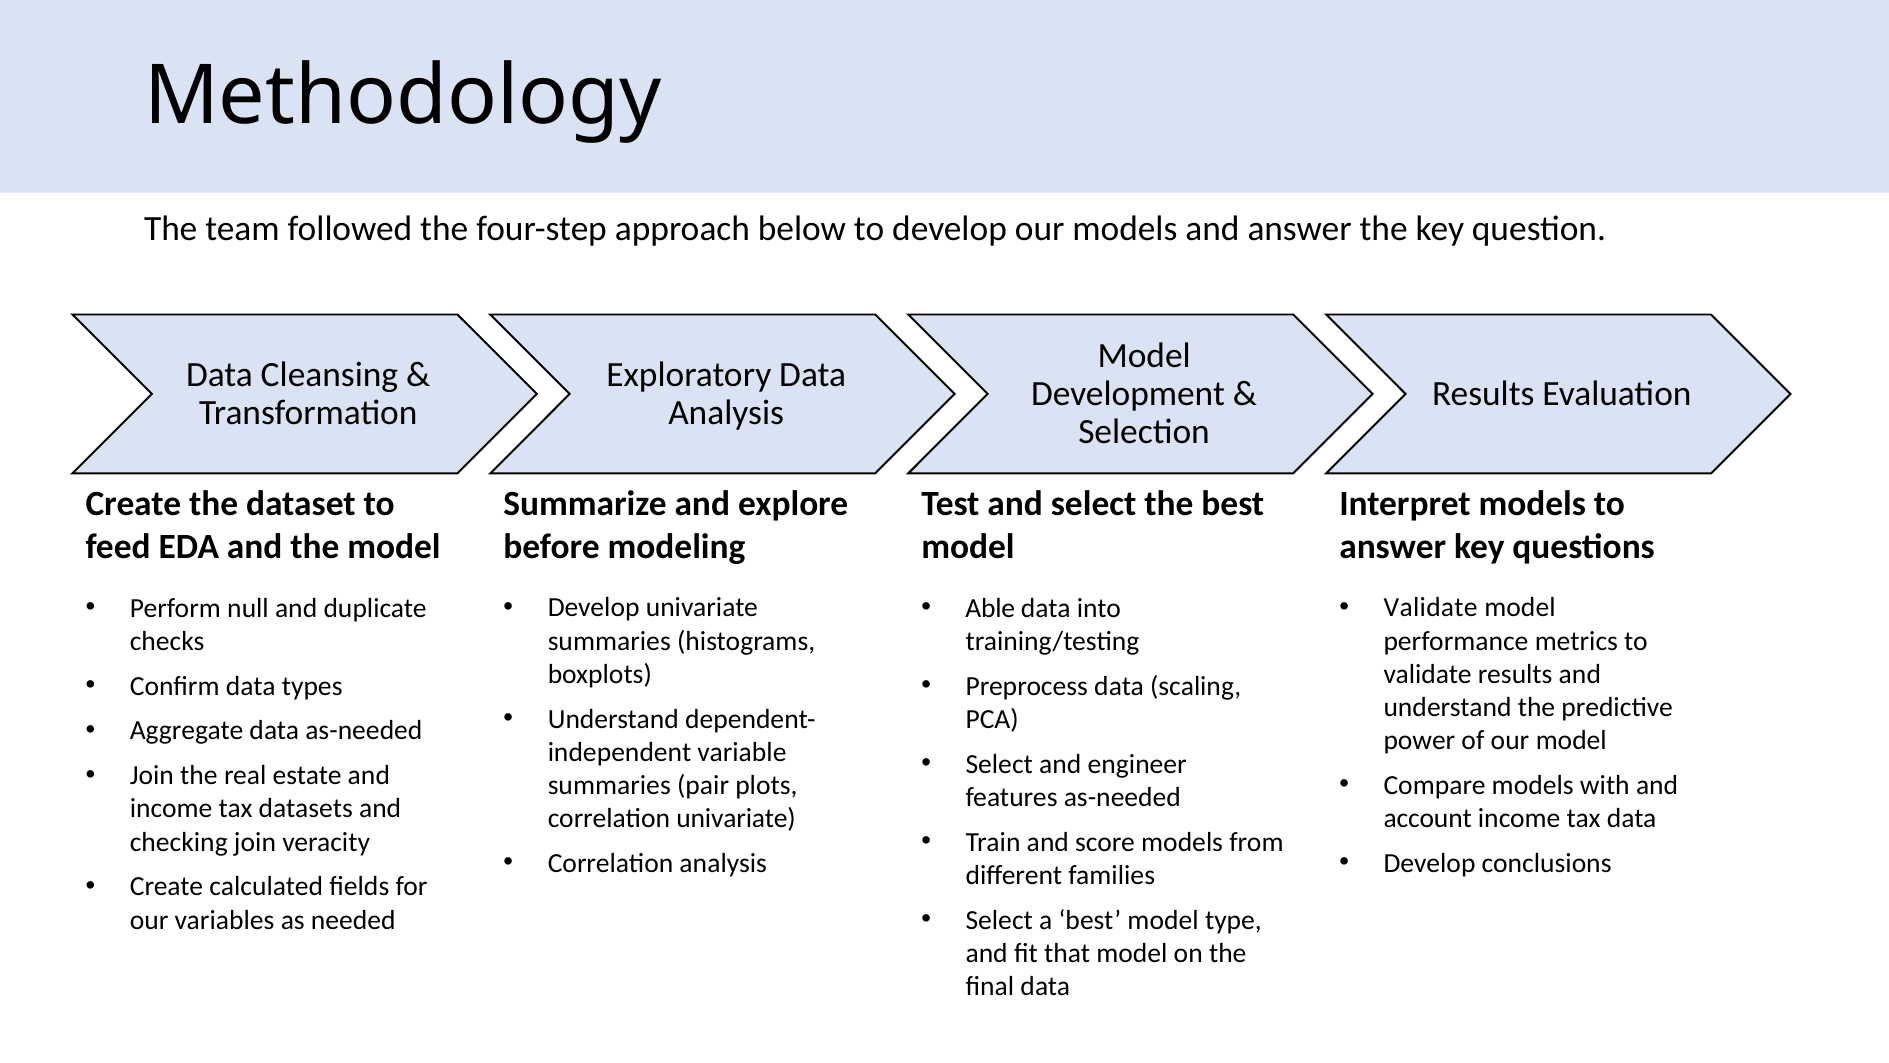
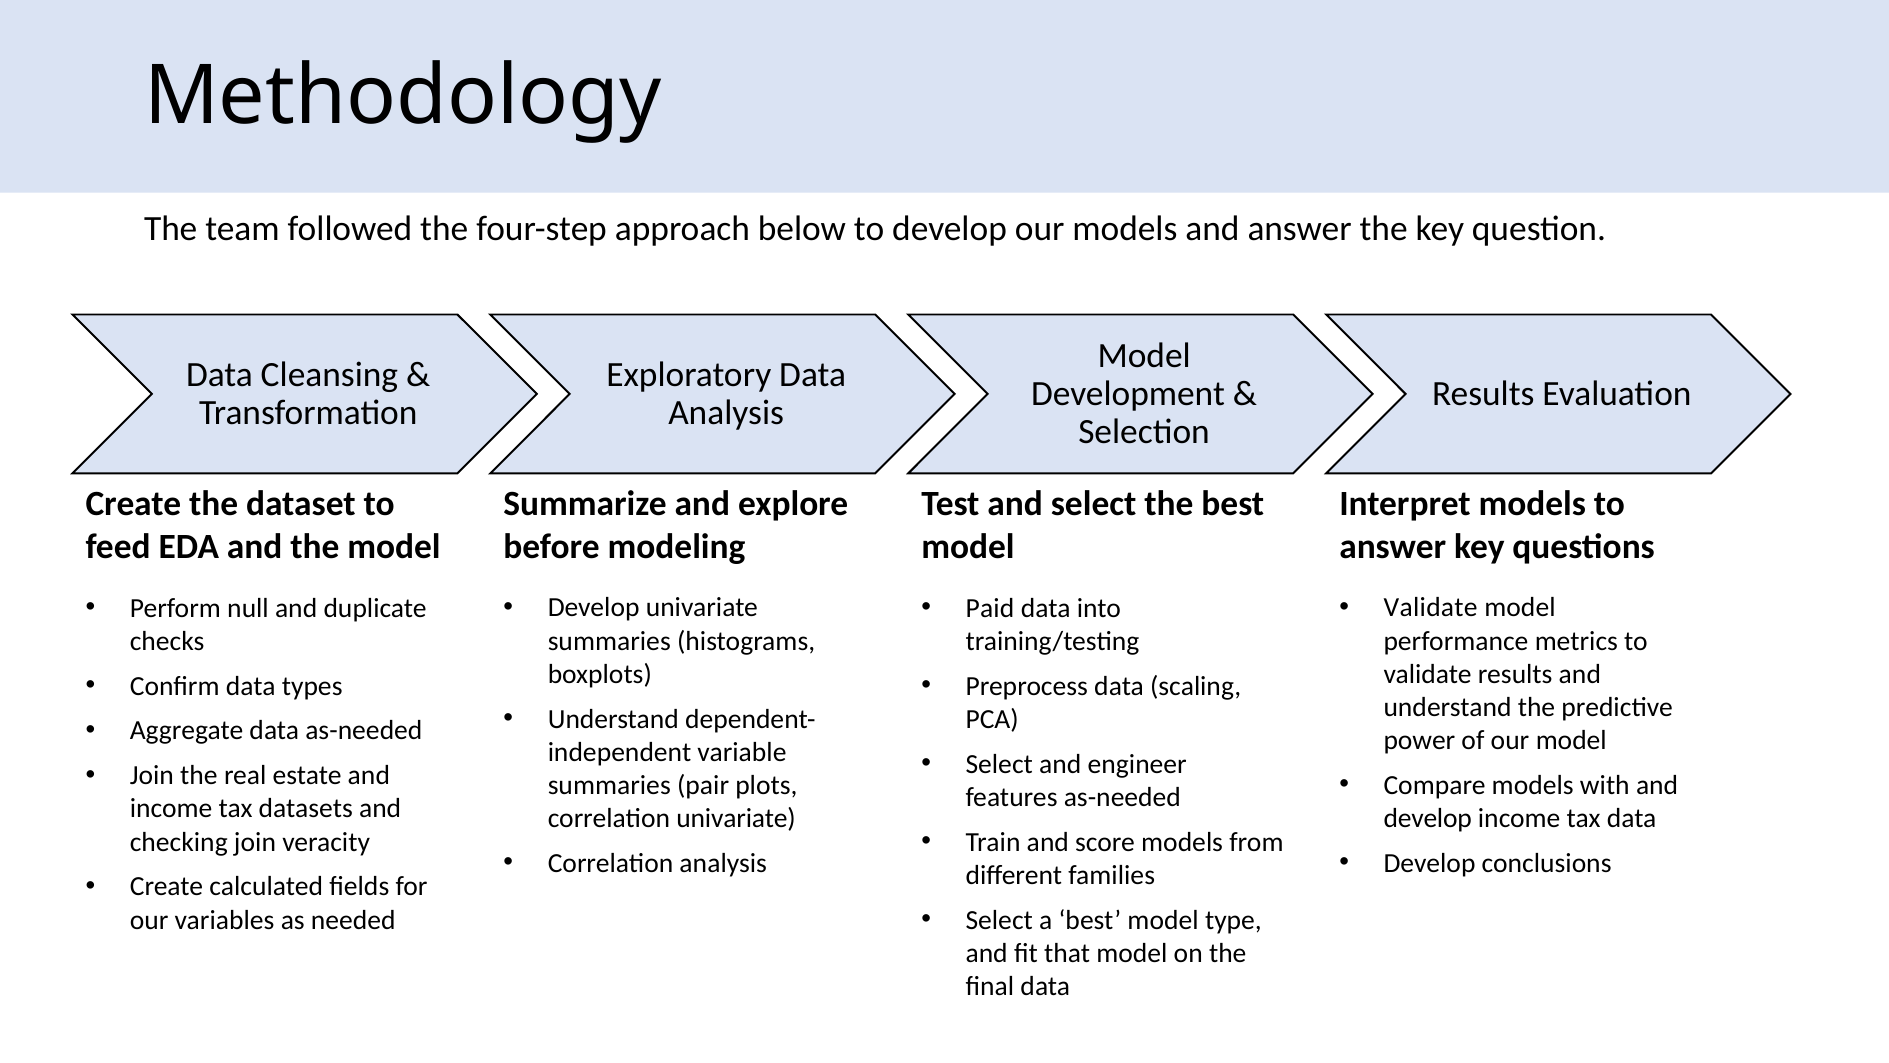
Able: Able -> Paid
account at (1428, 818): account -> develop
